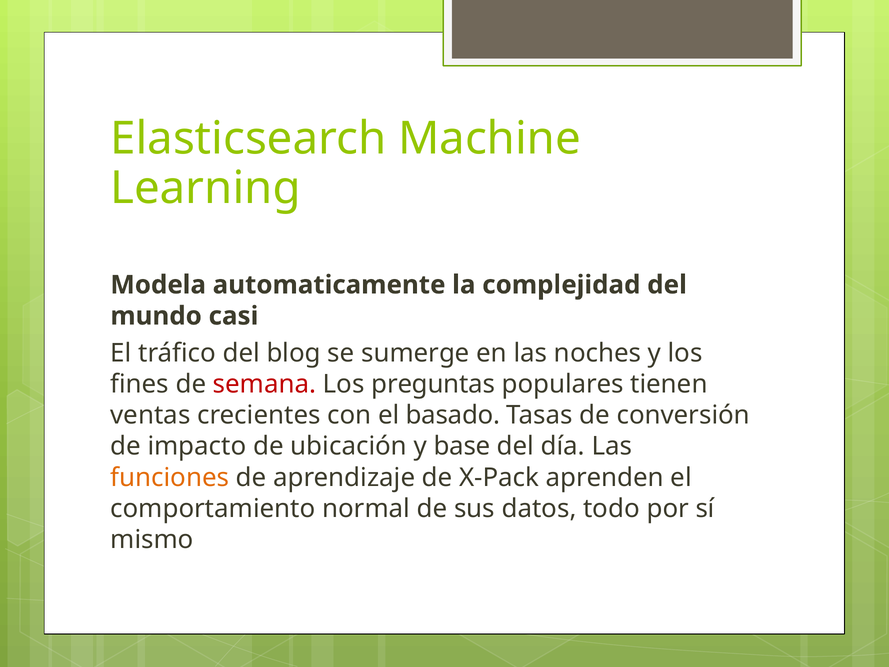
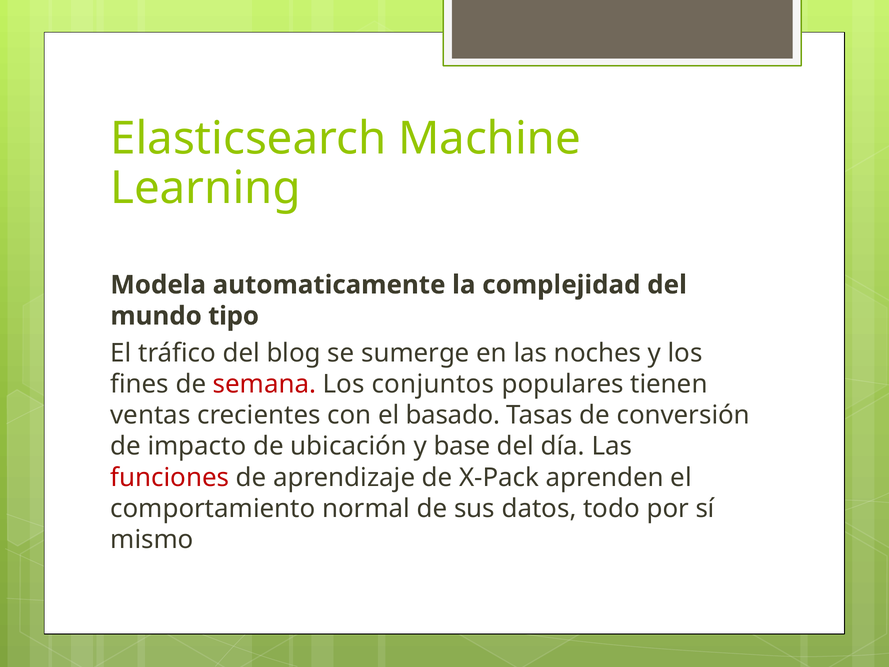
casi: casi -> tipo
preguntas: preguntas -> conjuntos
funciones colour: orange -> red
